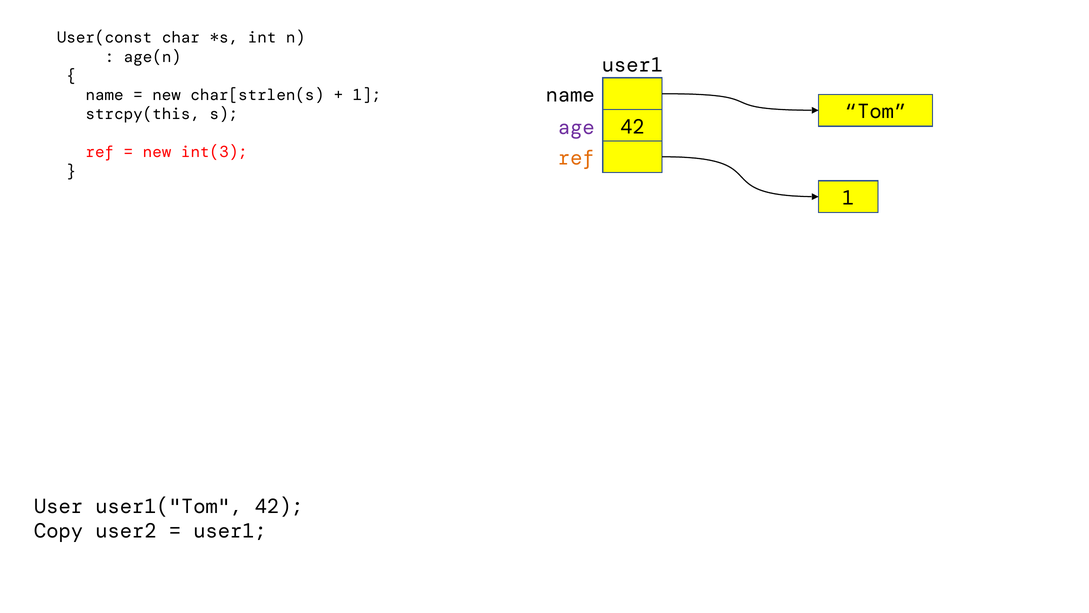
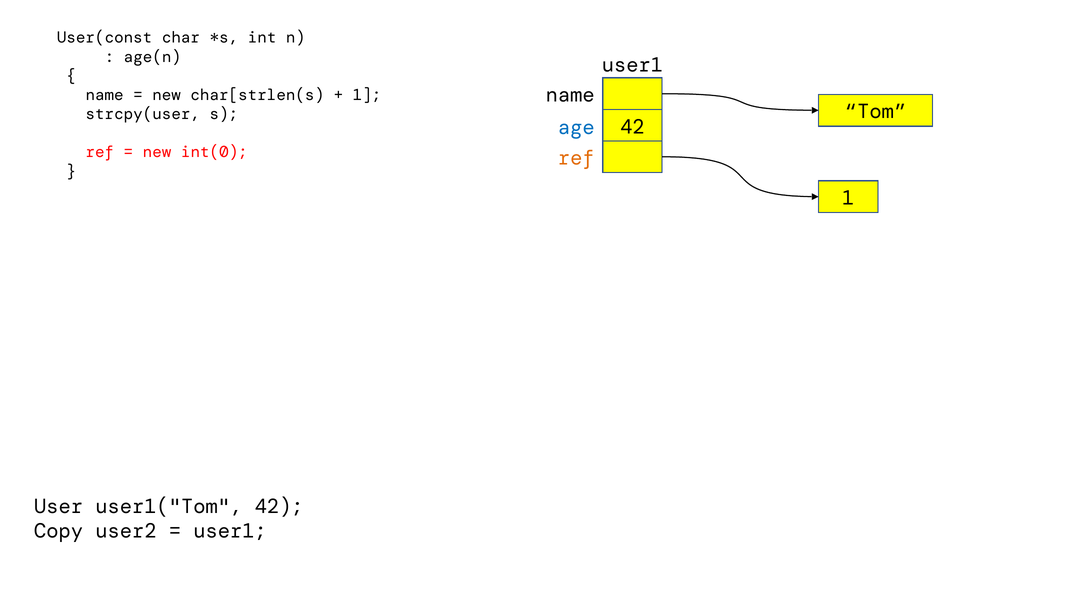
strcpy(this: strcpy(this -> strcpy(user
age colour: purple -> blue
int(3: int(3 -> int(0
